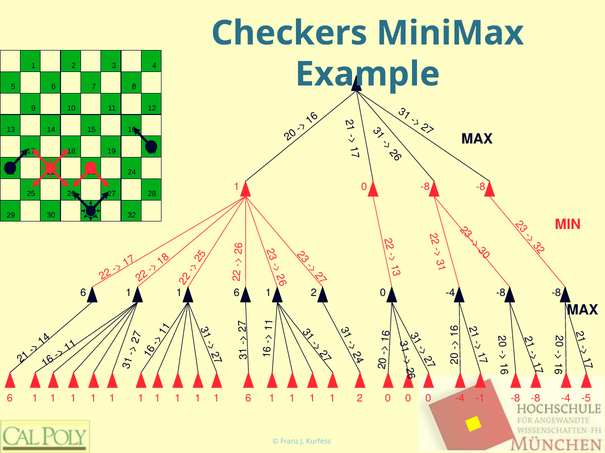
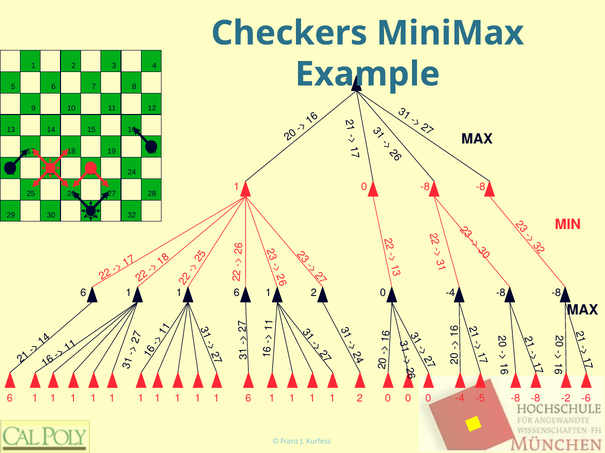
-1: -1 -> -5
-8 -4: -4 -> -2
-5: -5 -> -6
